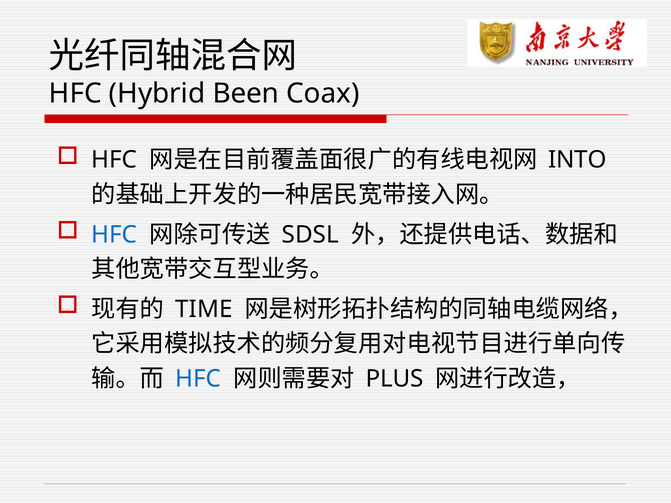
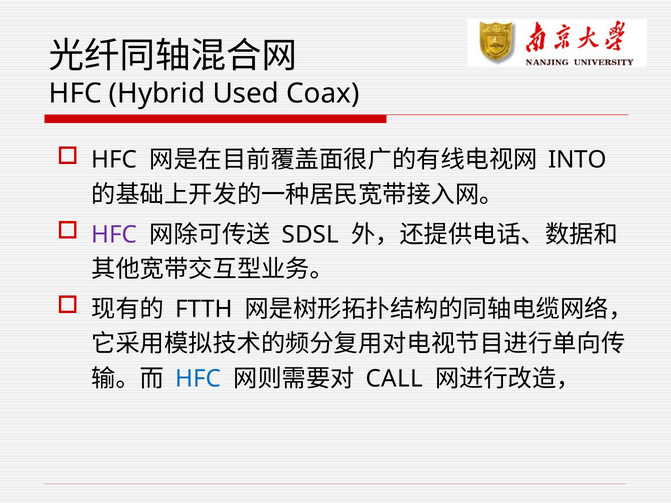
Been: Been -> Used
HFC at (114, 235) colour: blue -> purple
TIME: TIME -> FTTH
PLUS: PLUS -> CALL
